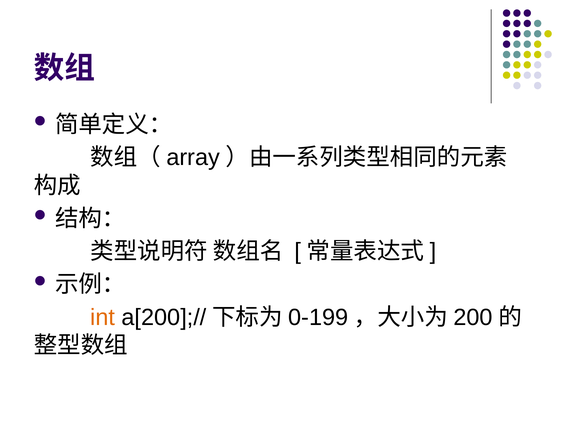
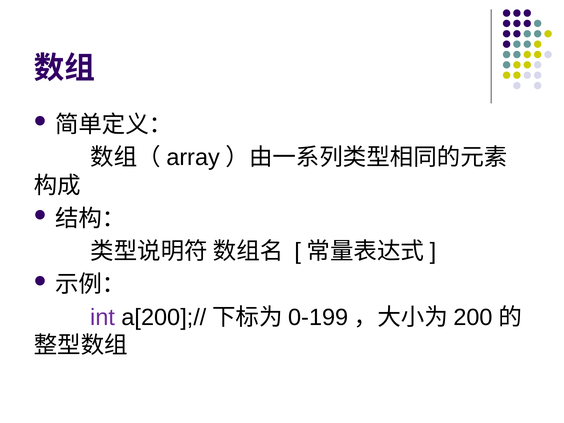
int colour: orange -> purple
